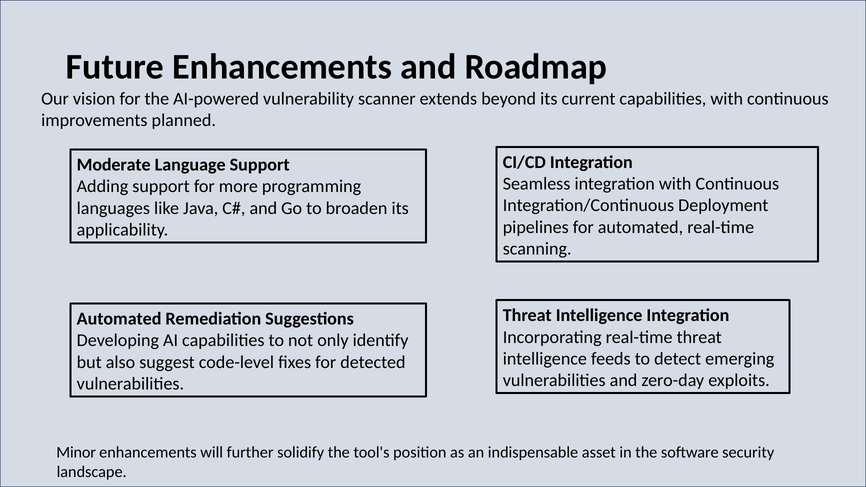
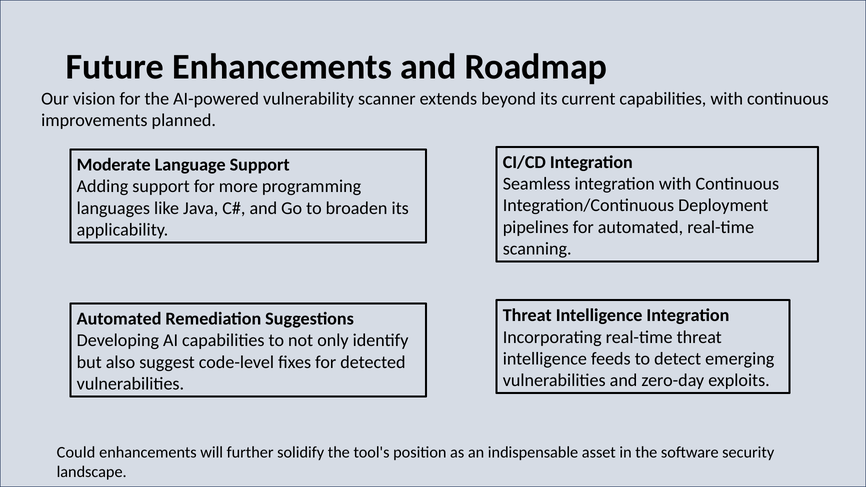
Minor: Minor -> Could
